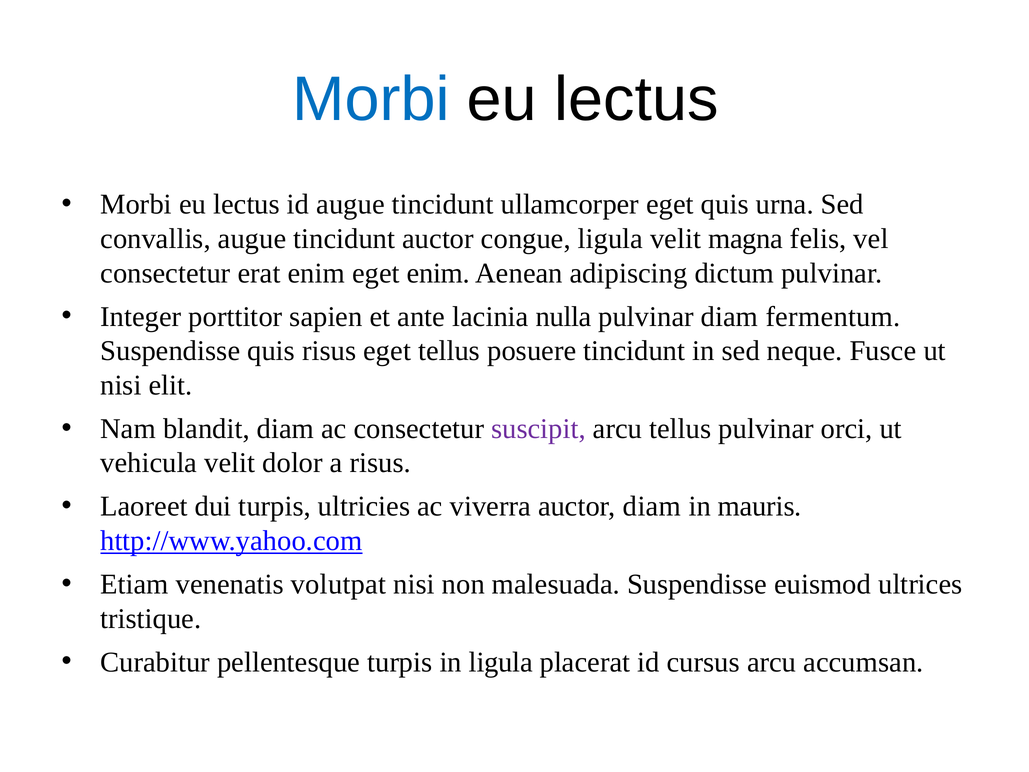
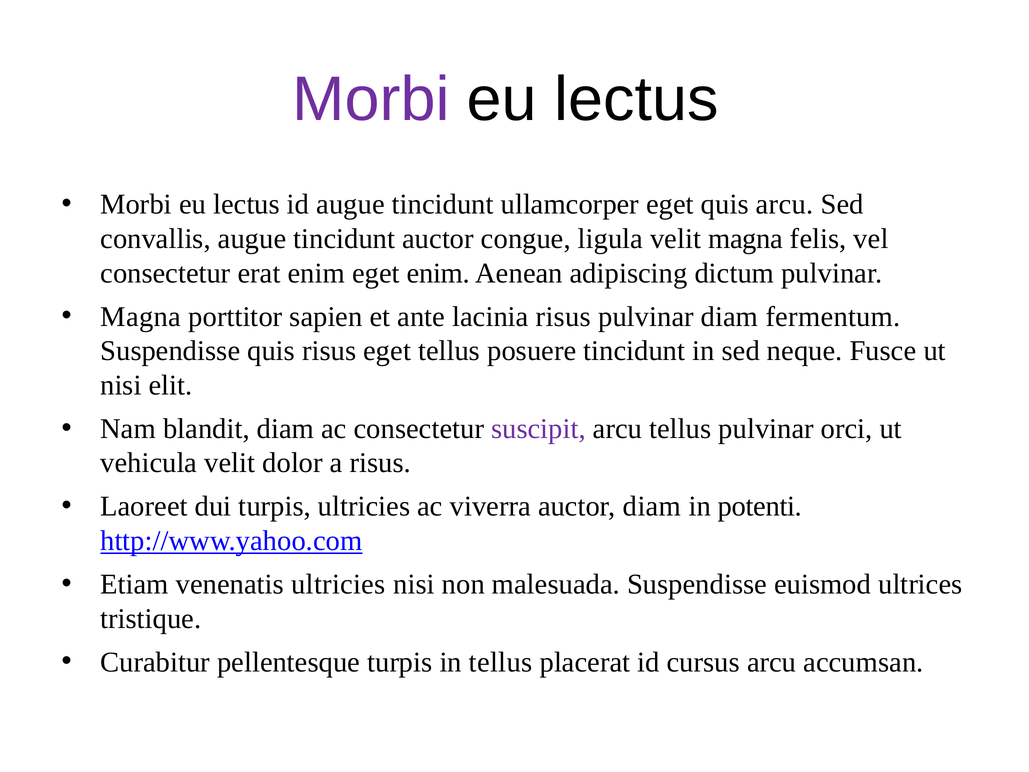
Morbi at (371, 100) colour: blue -> purple
quis urna: urna -> arcu
Integer at (141, 316): Integer -> Magna
lacinia nulla: nulla -> risus
mauris: mauris -> potenti
venenatis volutpat: volutpat -> ultricies
in ligula: ligula -> tellus
